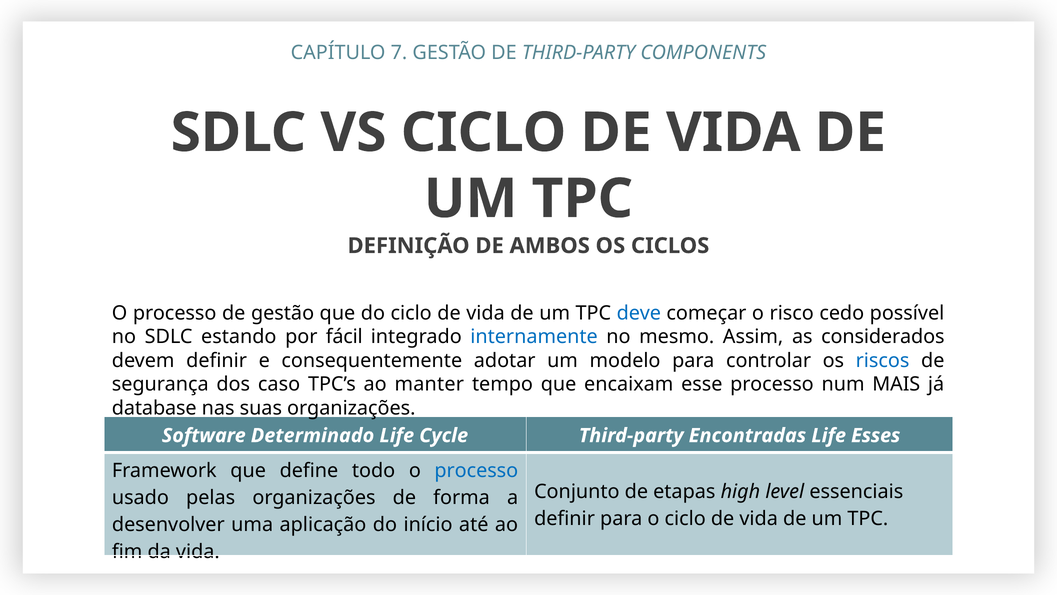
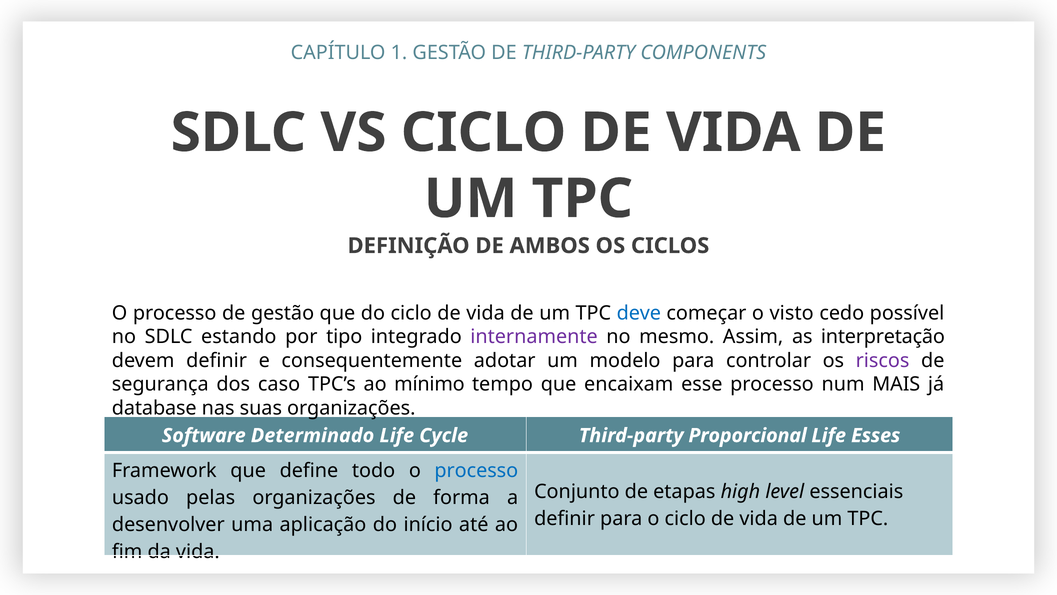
7: 7 -> 1
risco: risco -> visto
fácil: fácil -> tipo
internamente colour: blue -> purple
considerados: considerados -> interpretação
riscos colour: blue -> purple
manter: manter -> mínimo
Encontradas: Encontradas -> Proporcional
